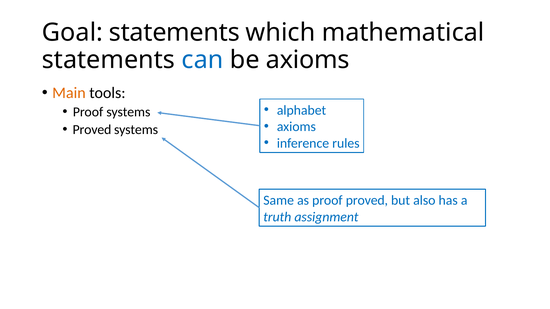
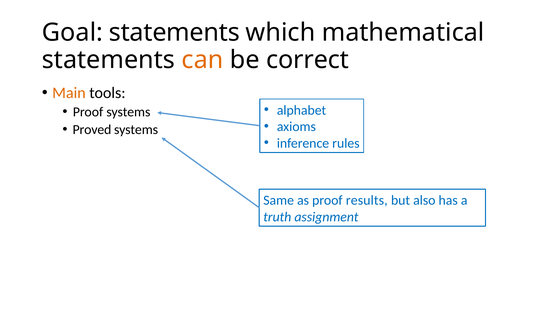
can colour: blue -> orange
be axioms: axioms -> correct
proof proved: proved -> results
